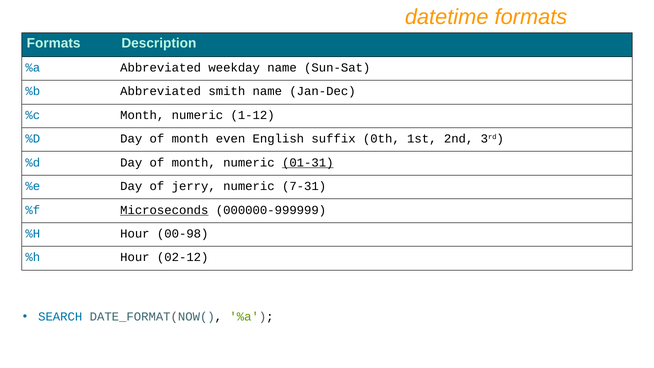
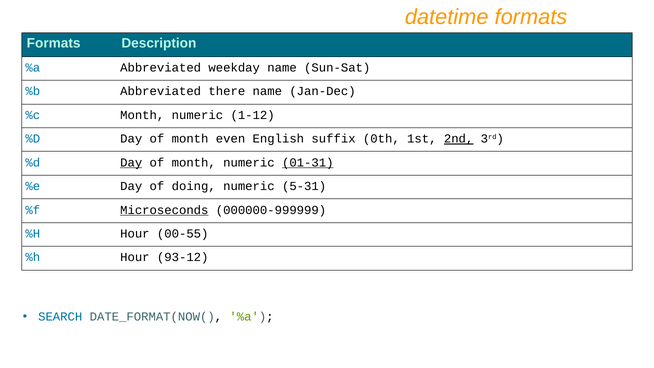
smith: smith -> there
2nd underline: none -> present
Day at (131, 162) underline: none -> present
jerry: jerry -> doing
7-31: 7-31 -> 5-31
00-98: 00-98 -> 00-55
02-12: 02-12 -> 93-12
